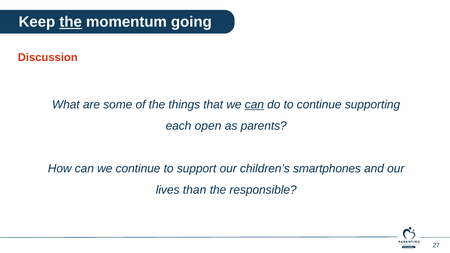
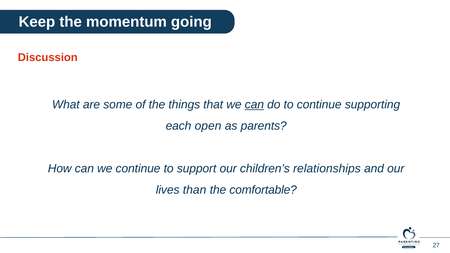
the at (71, 22) underline: present -> none
smartphones: smartphones -> relationships
responsible: responsible -> comfortable
